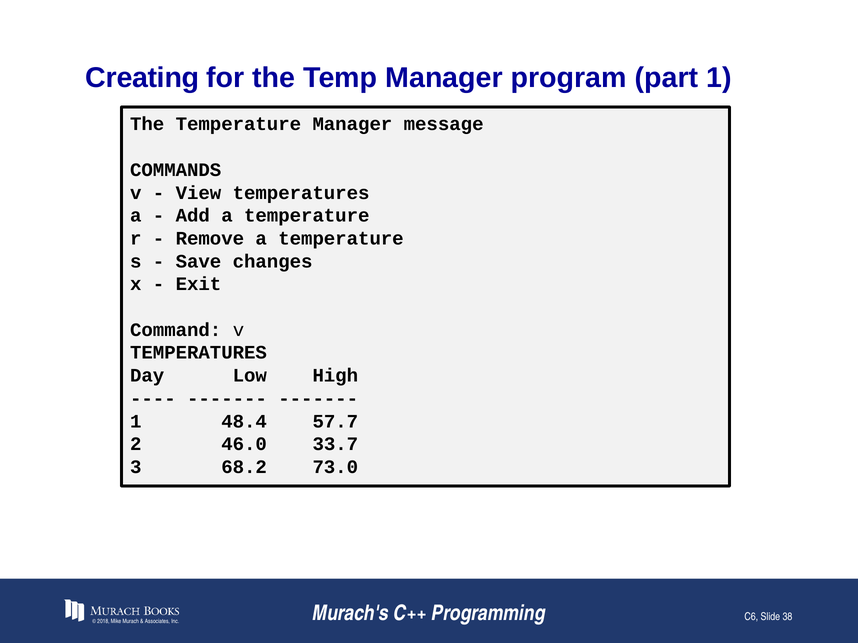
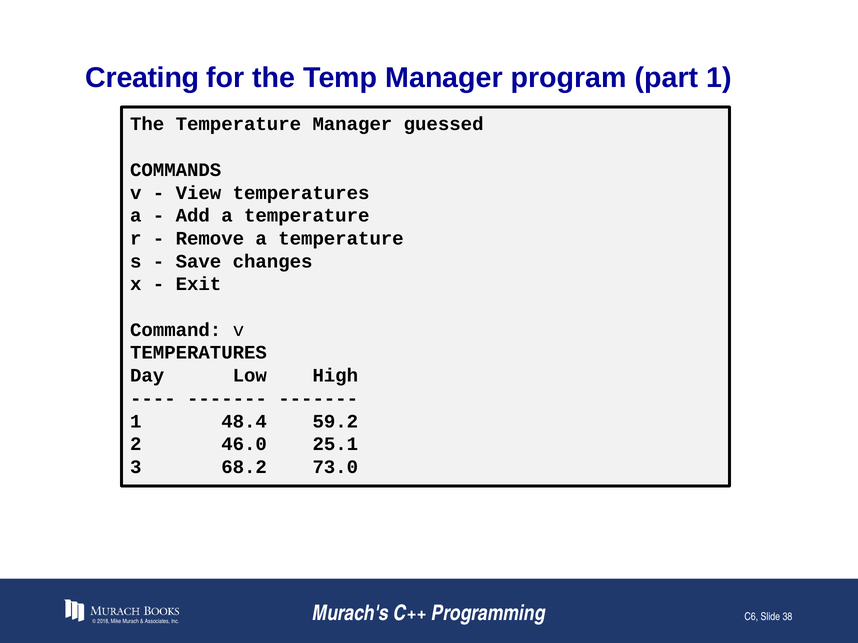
message: message -> guessed
57.7: 57.7 -> 59.2
33.7: 33.7 -> 25.1
